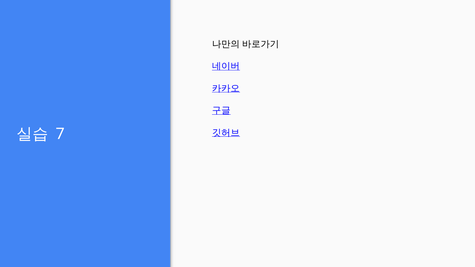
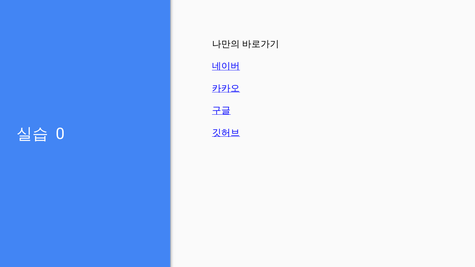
7: 7 -> 0
